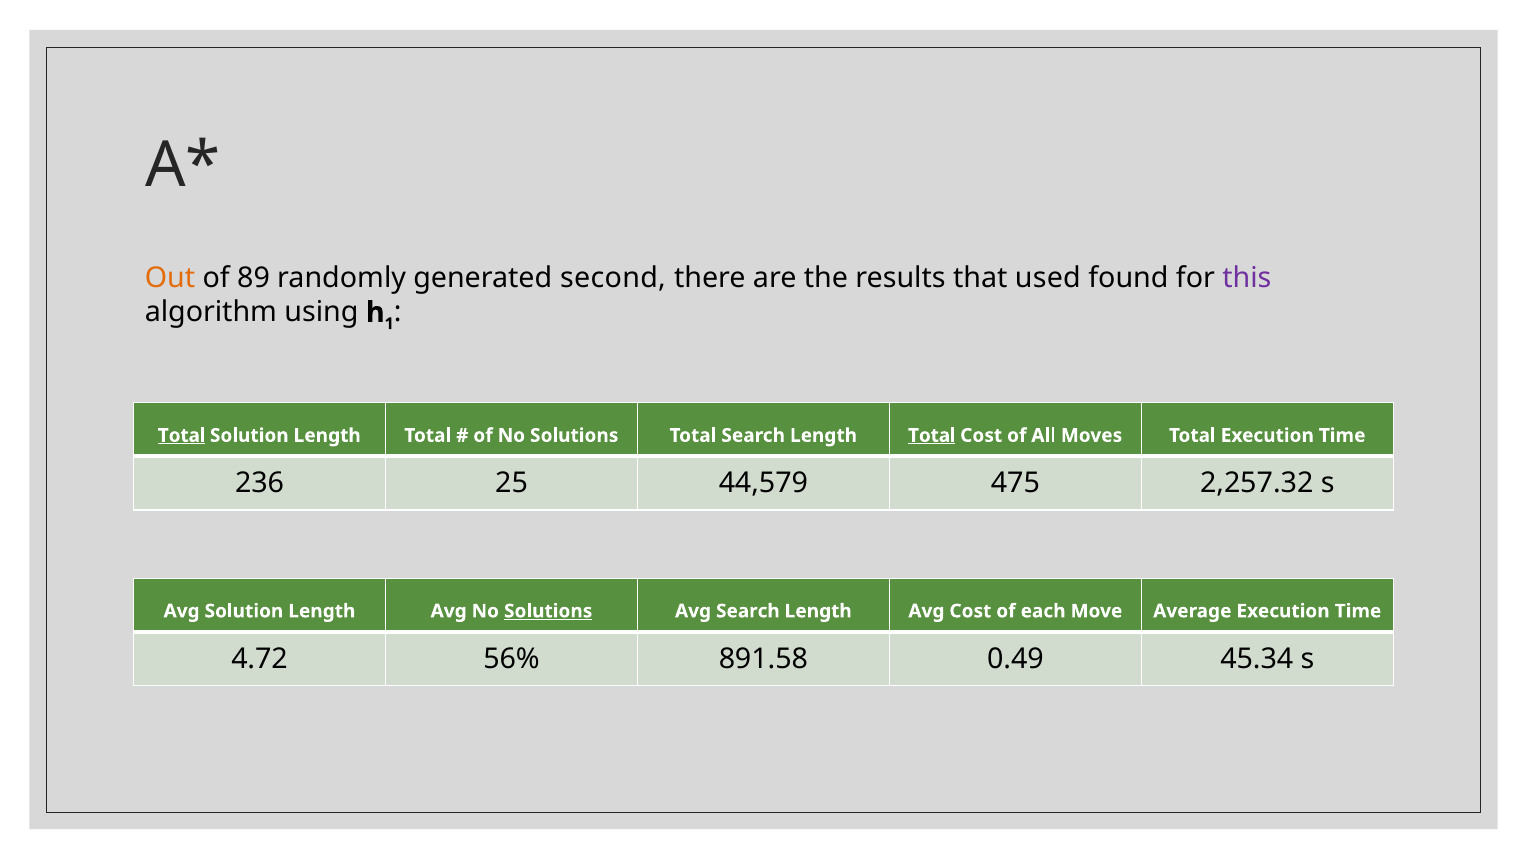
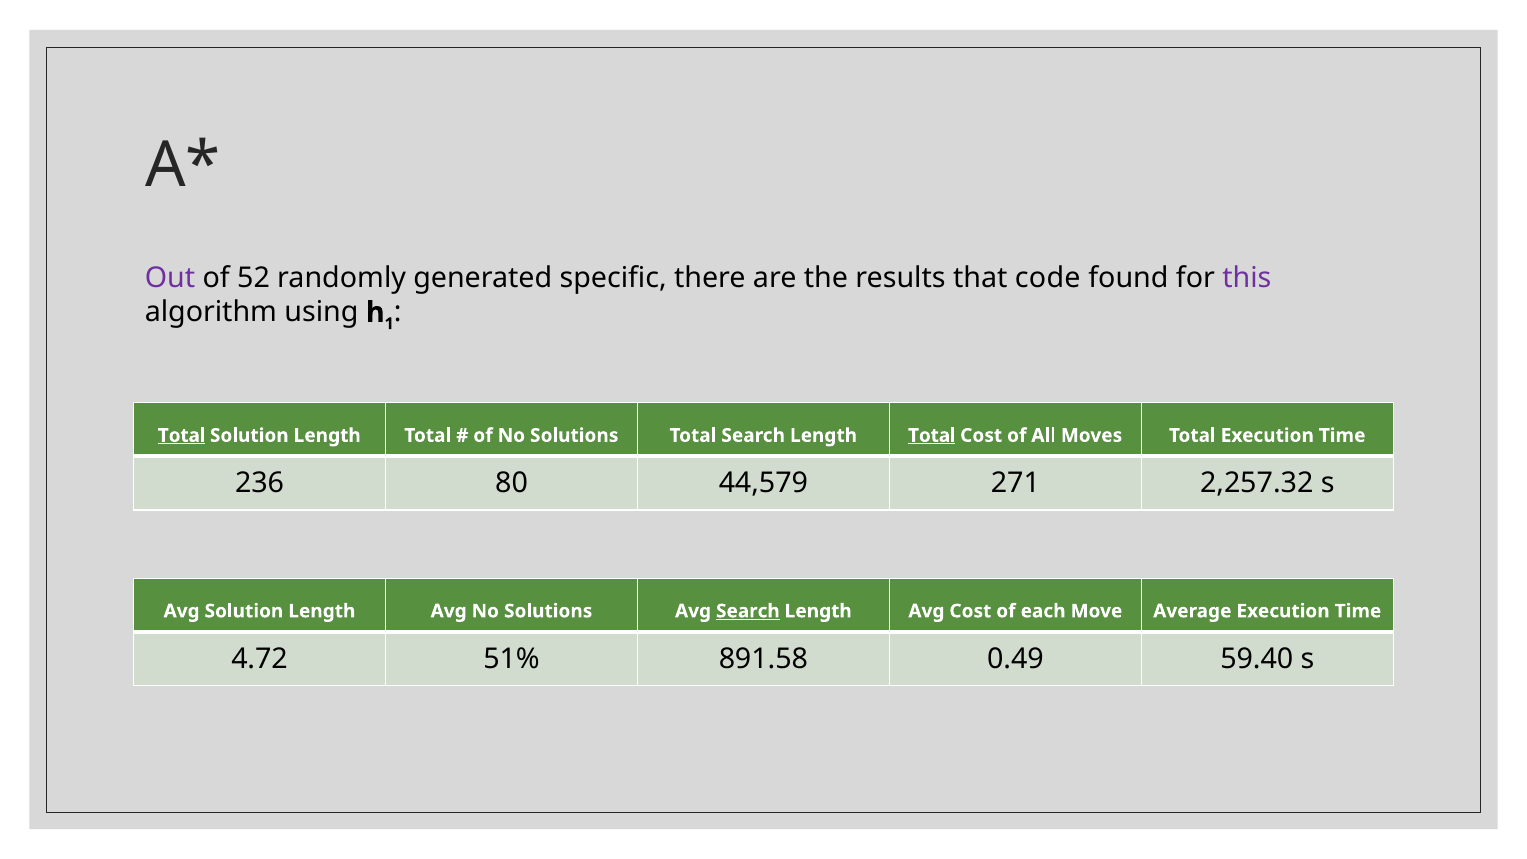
Out colour: orange -> purple
89: 89 -> 52
second: second -> specific
used: used -> code
25: 25 -> 80
475: 475 -> 271
Solutions at (548, 611) underline: present -> none
Search at (748, 611) underline: none -> present
56%: 56% -> 51%
45.34: 45.34 -> 59.40
